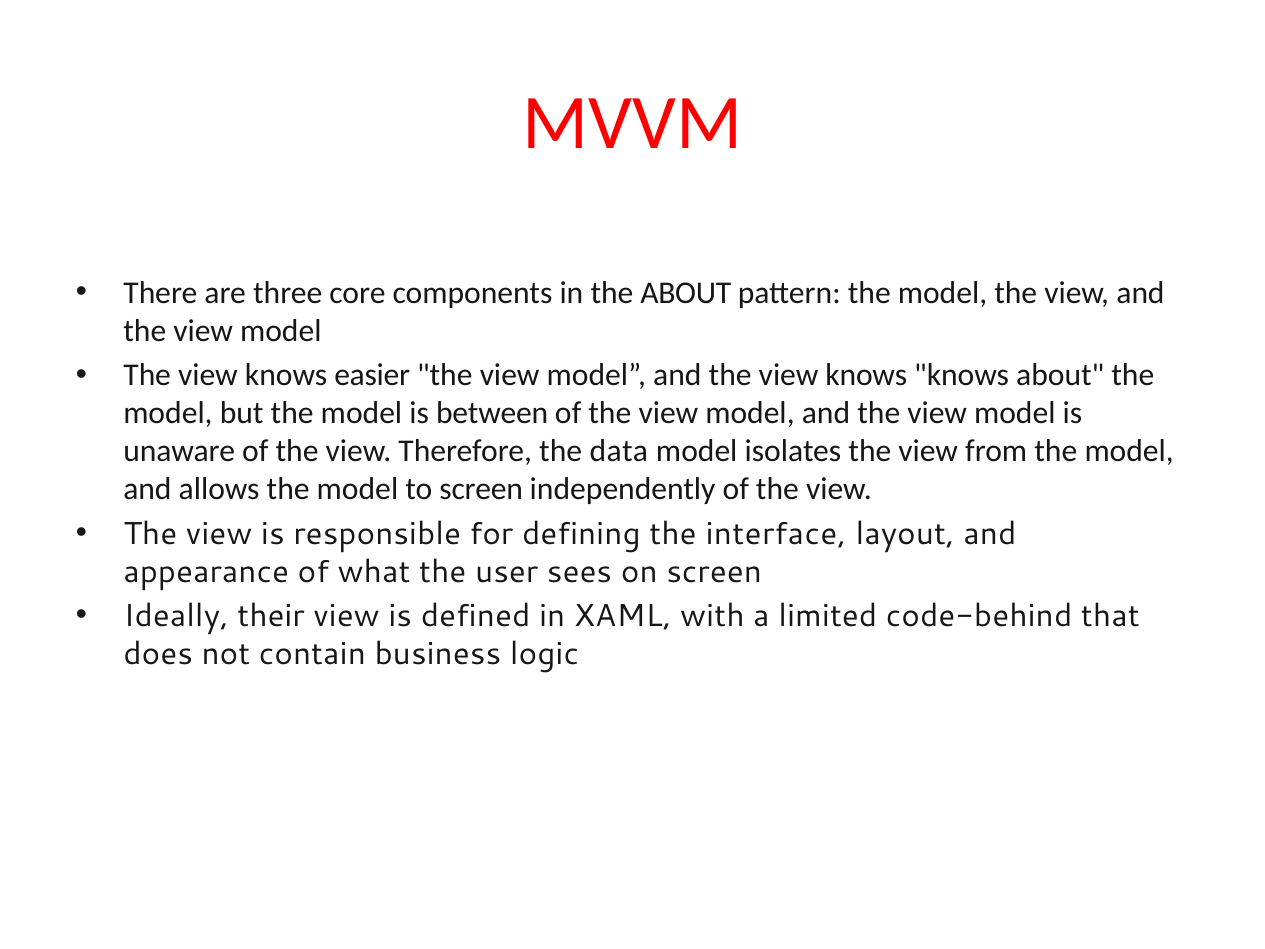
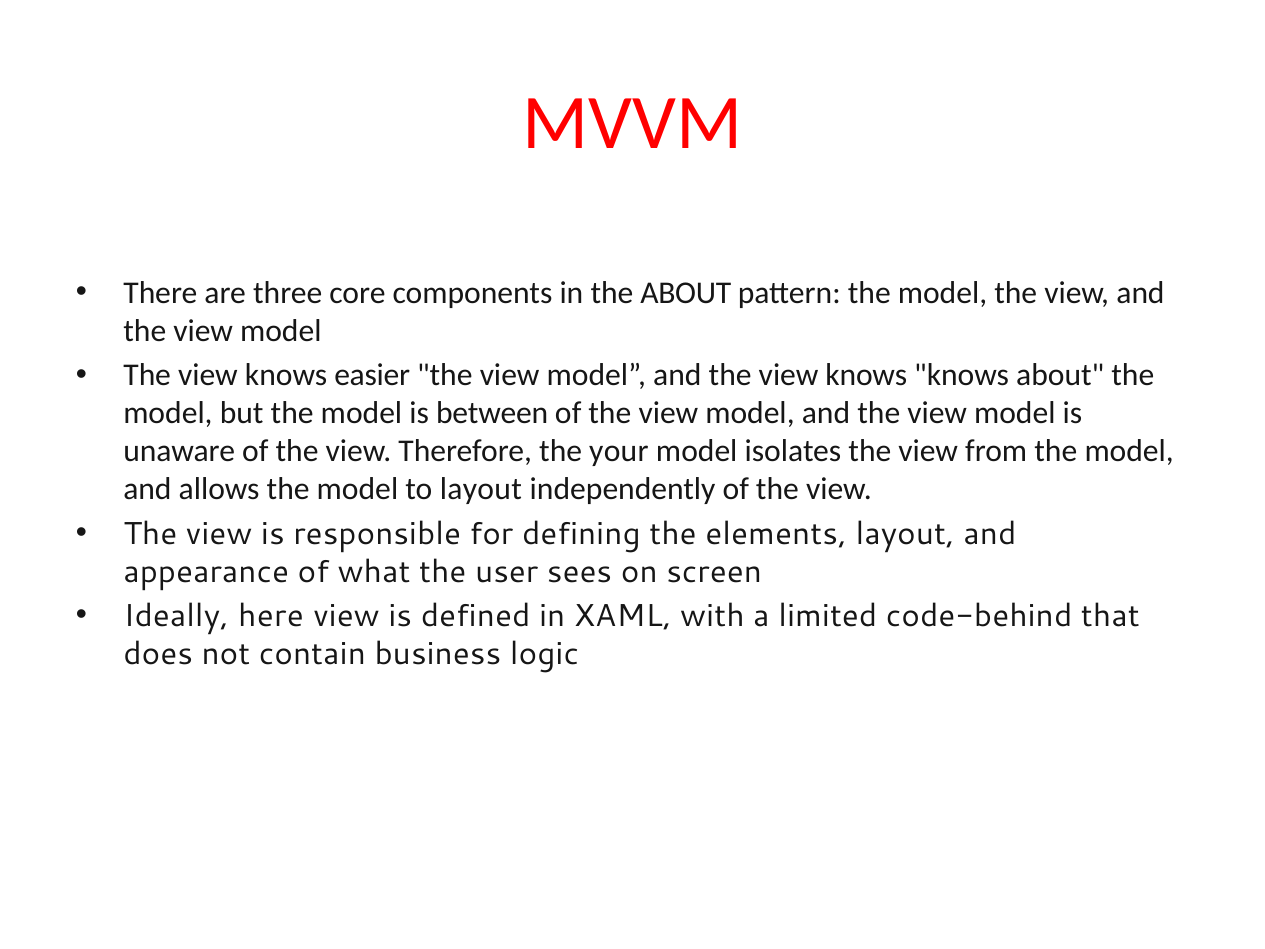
data: data -> your
to screen: screen -> layout
interface: interface -> elements
their: their -> here
